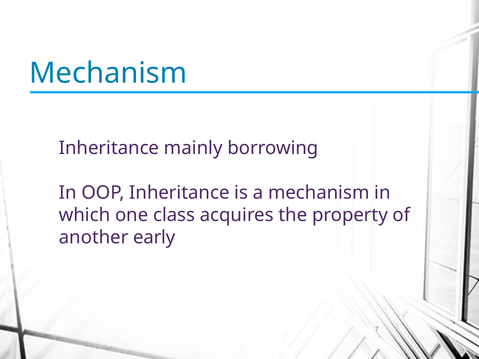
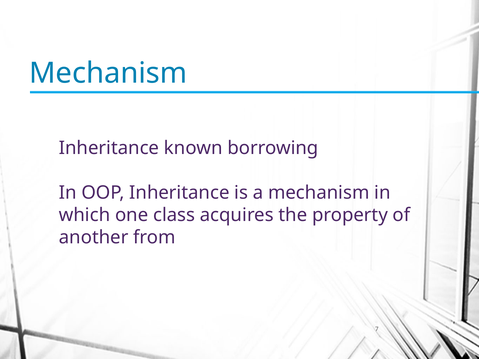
mainly: mainly -> known
early: early -> from
